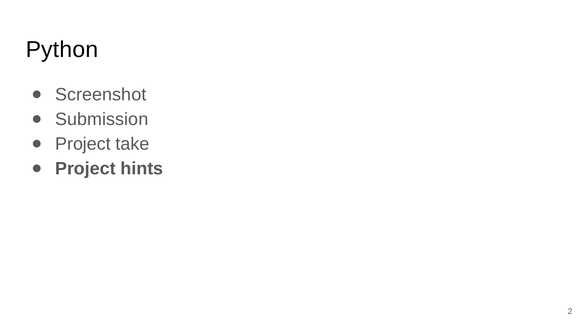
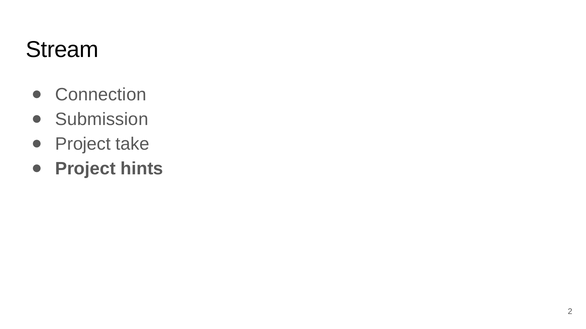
Python: Python -> Stream
Screenshot: Screenshot -> Connection
